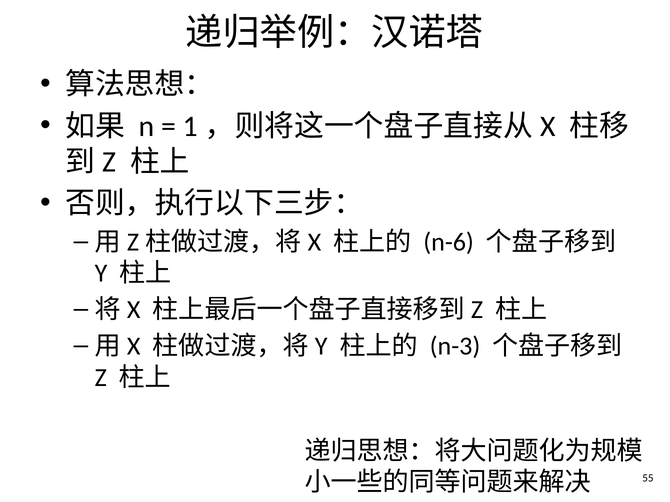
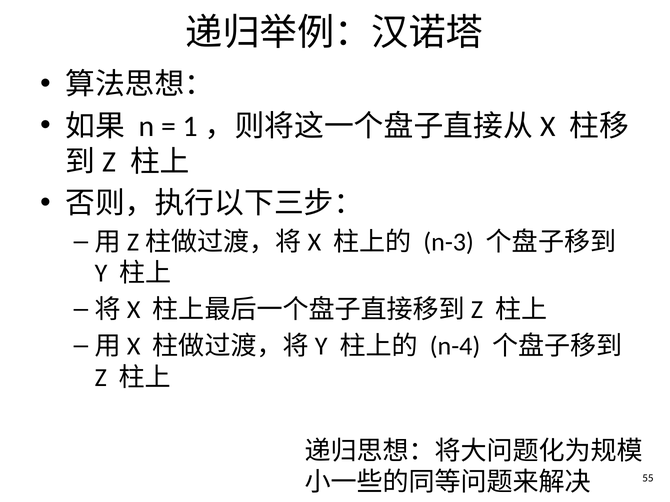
n-6: n-6 -> n-3
n-3: n-3 -> n-4
